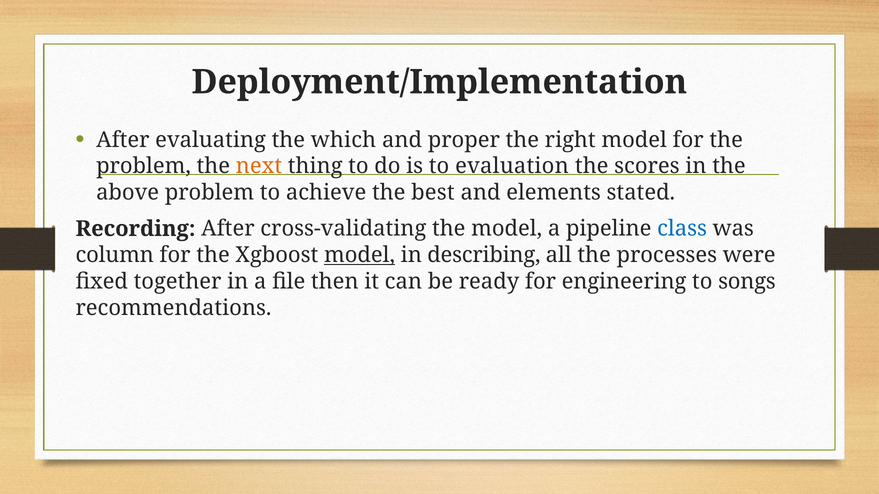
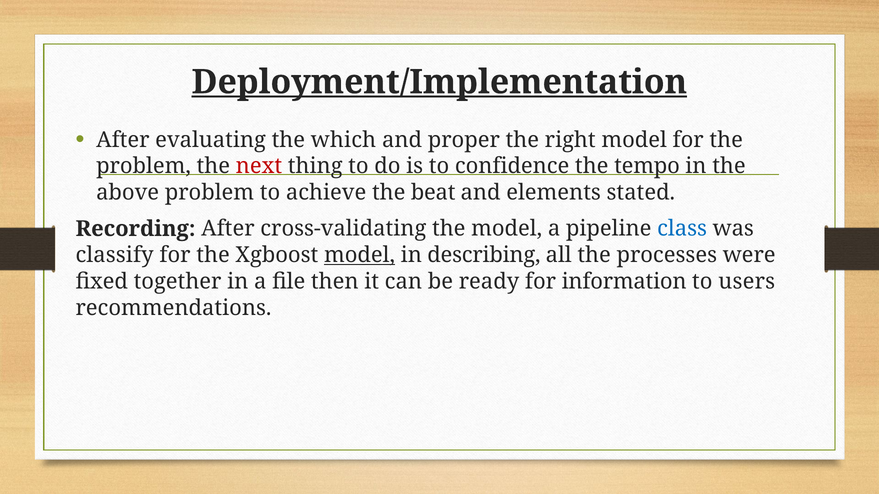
Deployment/Implementation underline: none -> present
next colour: orange -> red
evaluation: evaluation -> confidence
scores: scores -> tempo
best: best -> beat
column: column -> classify
engineering: engineering -> information
songs: songs -> users
